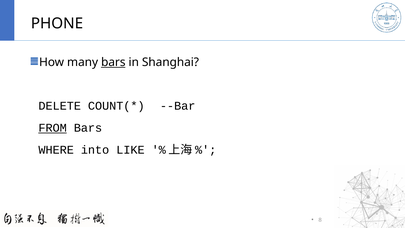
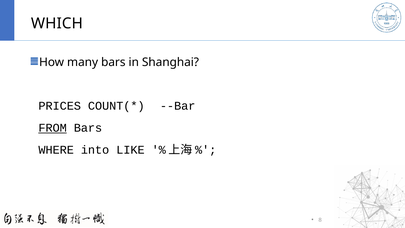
PHONE: PHONE -> WHICH
bars at (113, 62) underline: present -> none
DELETE: DELETE -> PRICES
